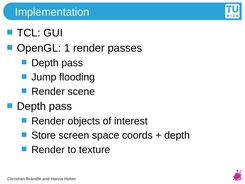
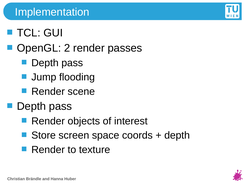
1: 1 -> 2
